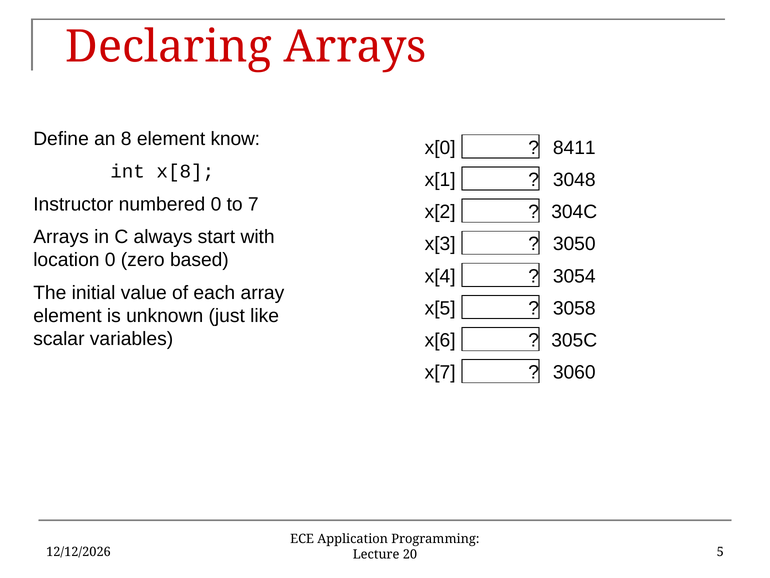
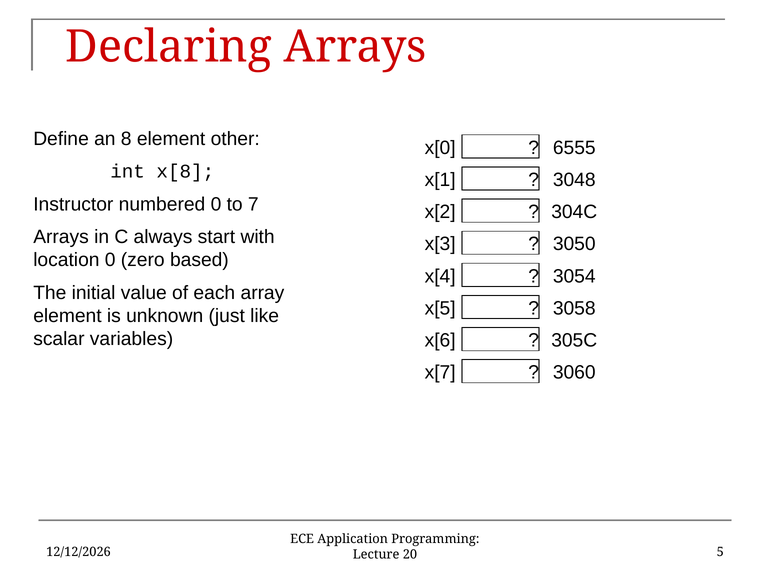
know: know -> other
8411: 8411 -> 6555
